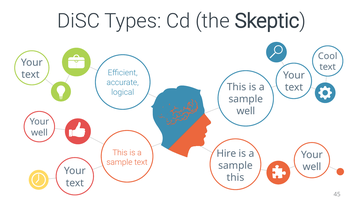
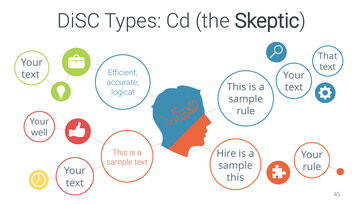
Cool: Cool -> That
well at (246, 111): well -> rule
well at (312, 167): well -> rule
